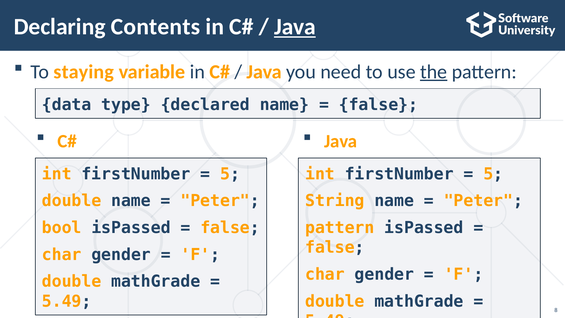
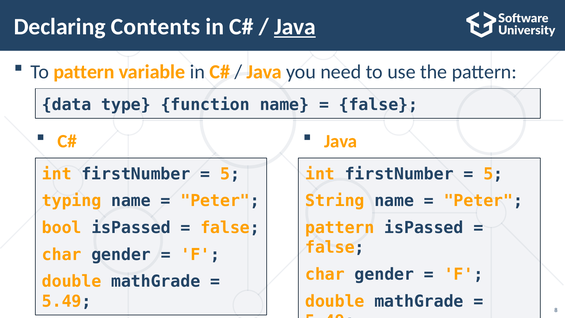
To staying: staying -> pattern
the underline: present -> none
declared: declared -> function
double at (72, 201): double -> typing
